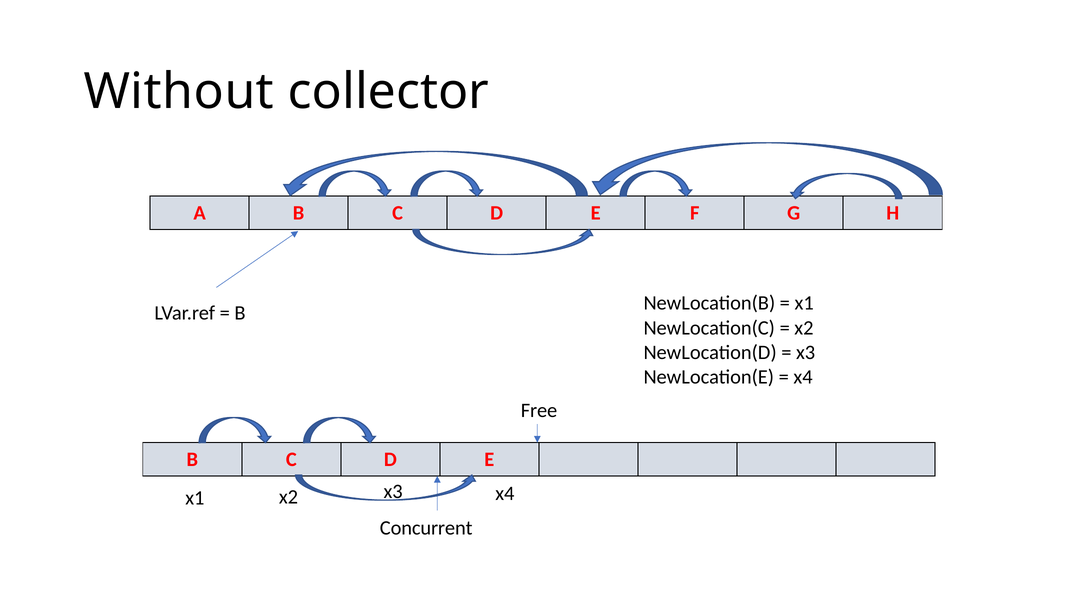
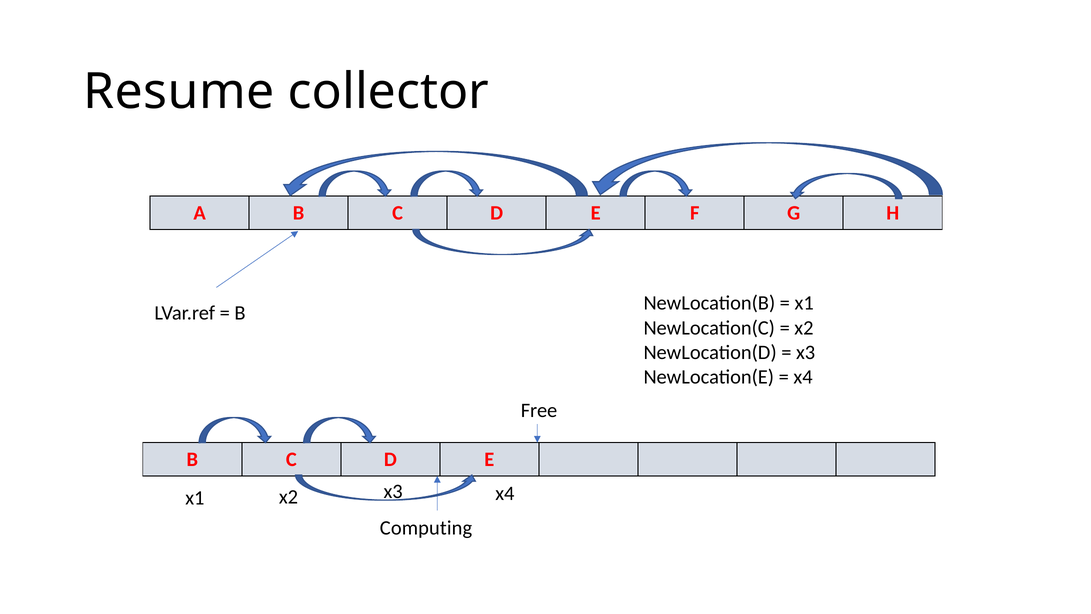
Without: Without -> Resume
Concurrent: Concurrent -> Computing
